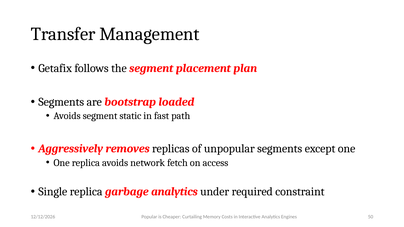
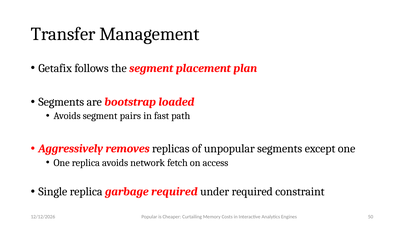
static: static -> pairs
garbage analytics: analytics -> required
